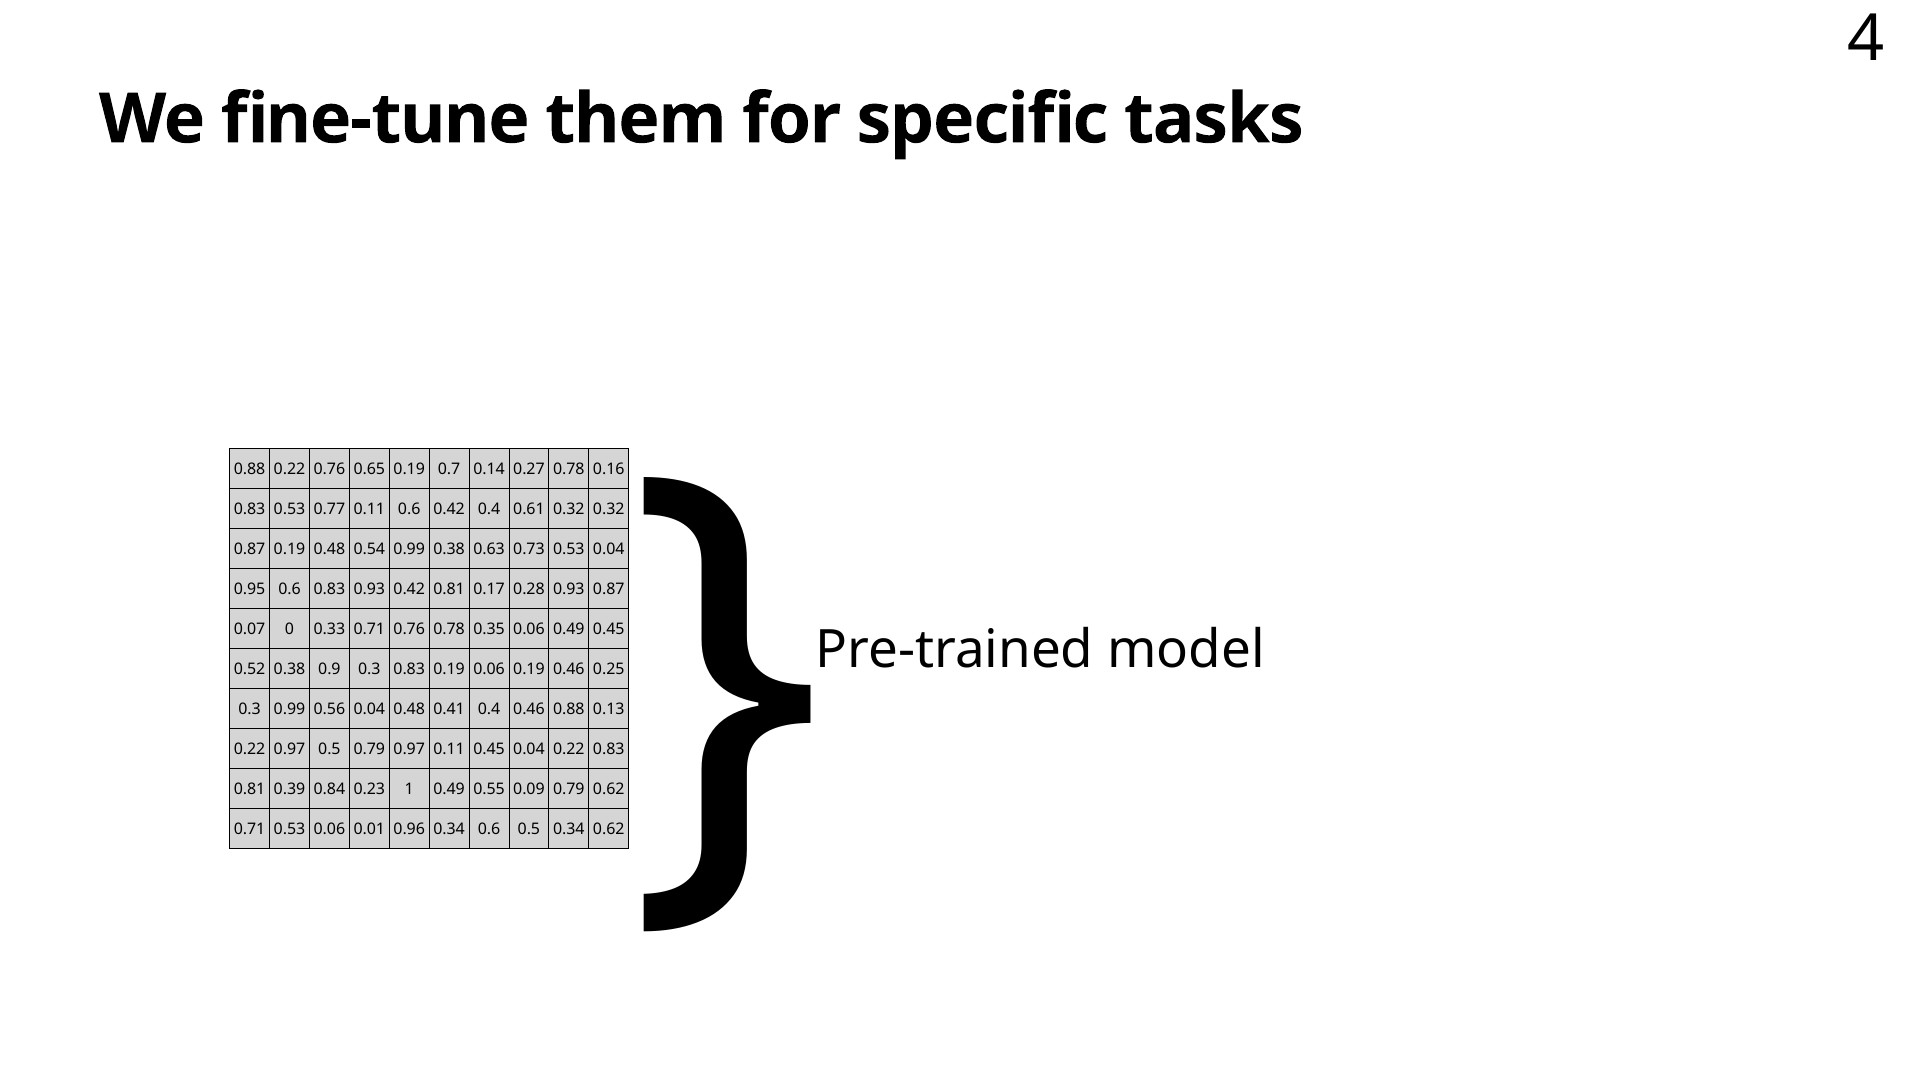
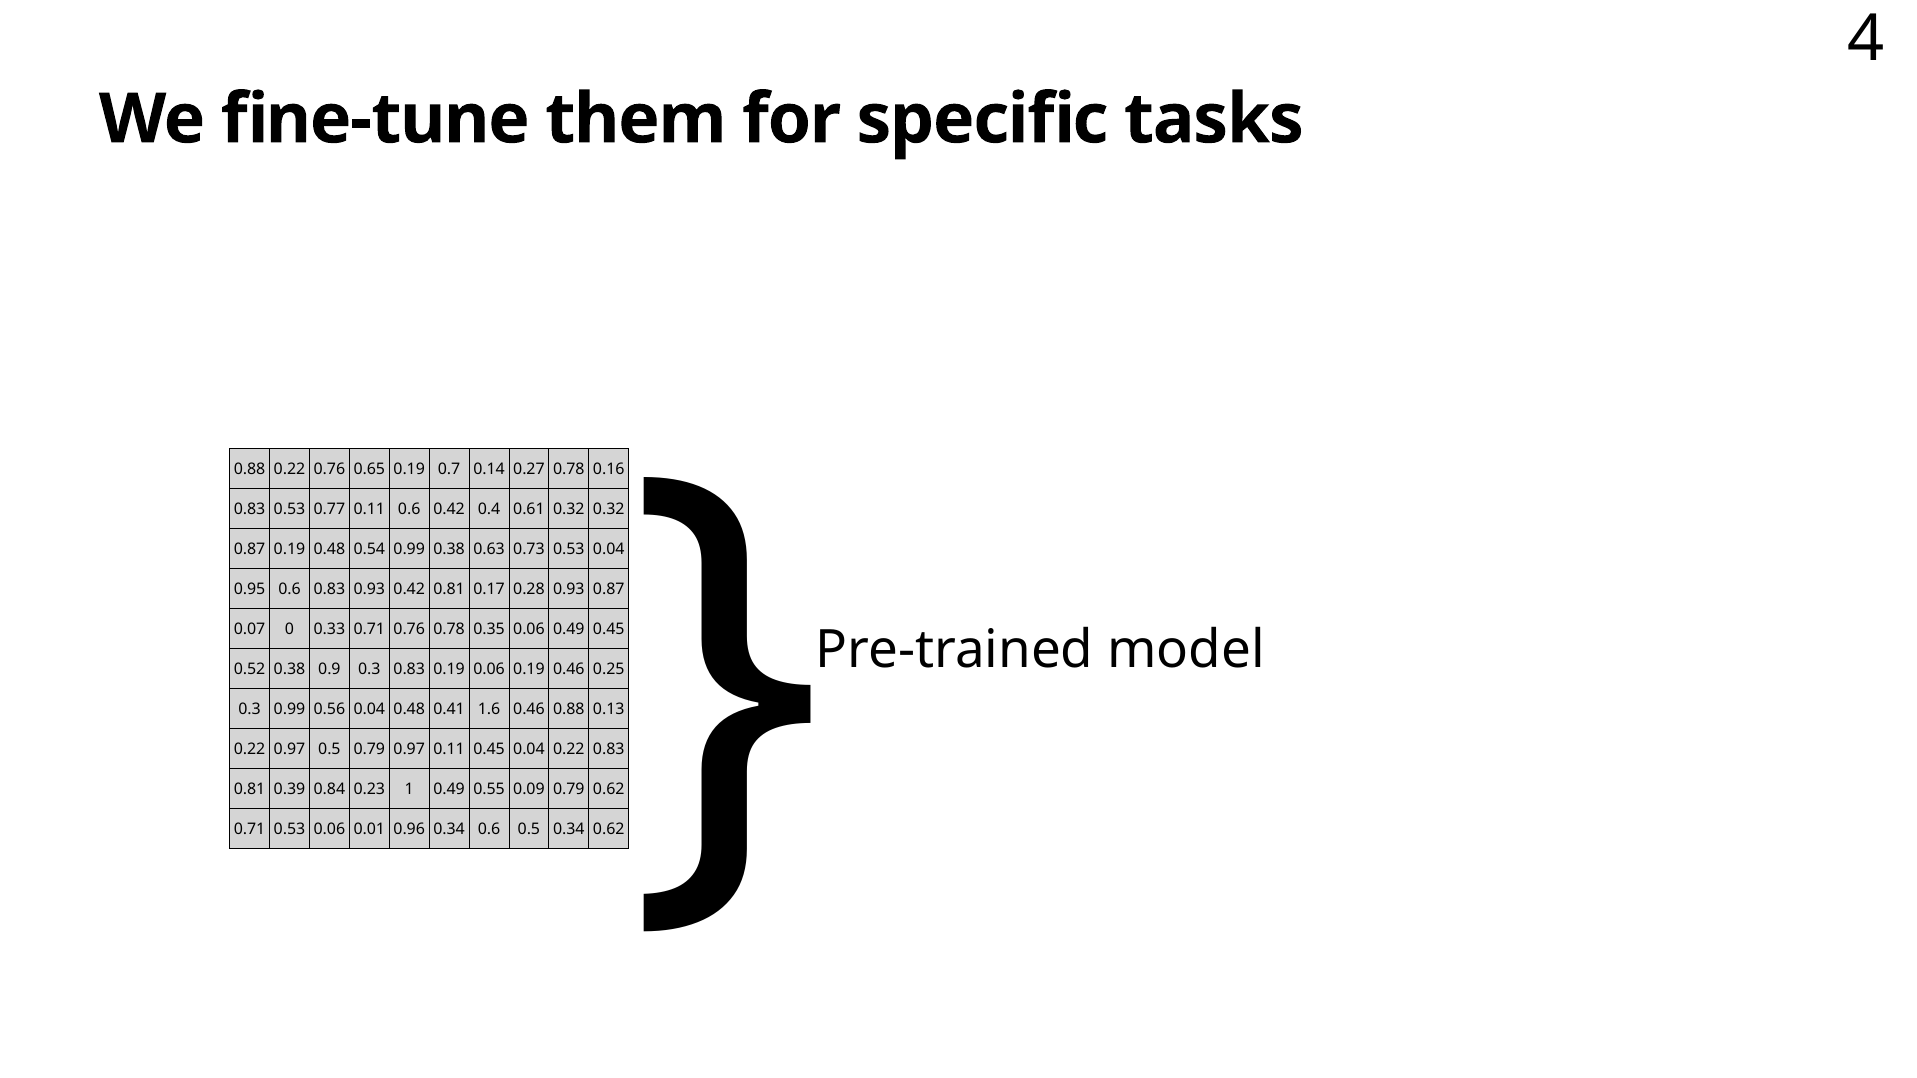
0.41 0.4: 0.4 -> 1.6
